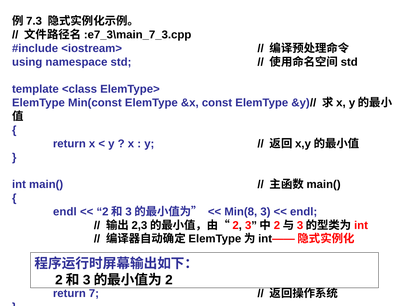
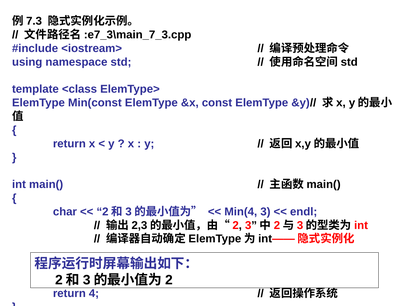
endl at (65, 212): endl -> char
Min(8: Min(8 -> Min(4
7: 7 -> 4
